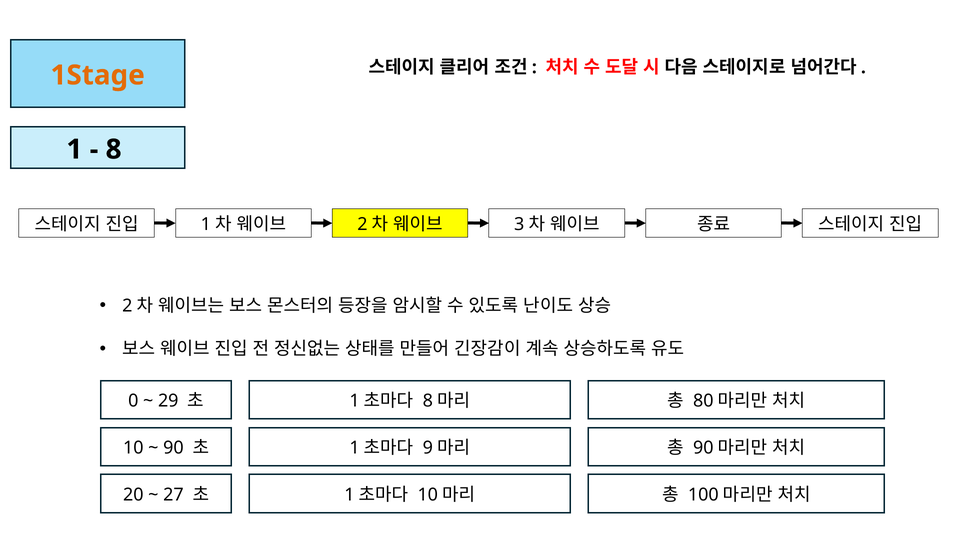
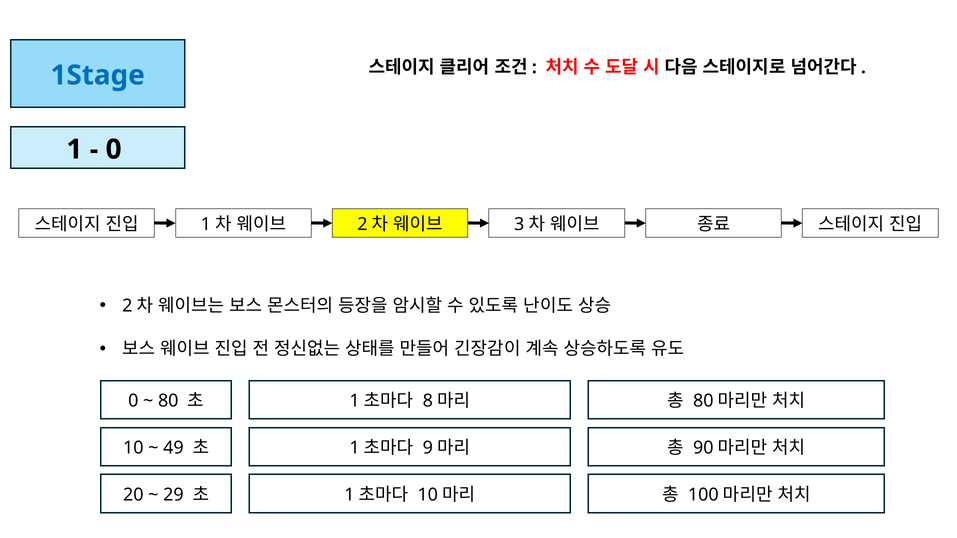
1Stage colour: orange -> blue
8 at (114, 149): 8 -> 0
29: 29 -> 80
90: 90 -> 49
27: 27 -> 29
